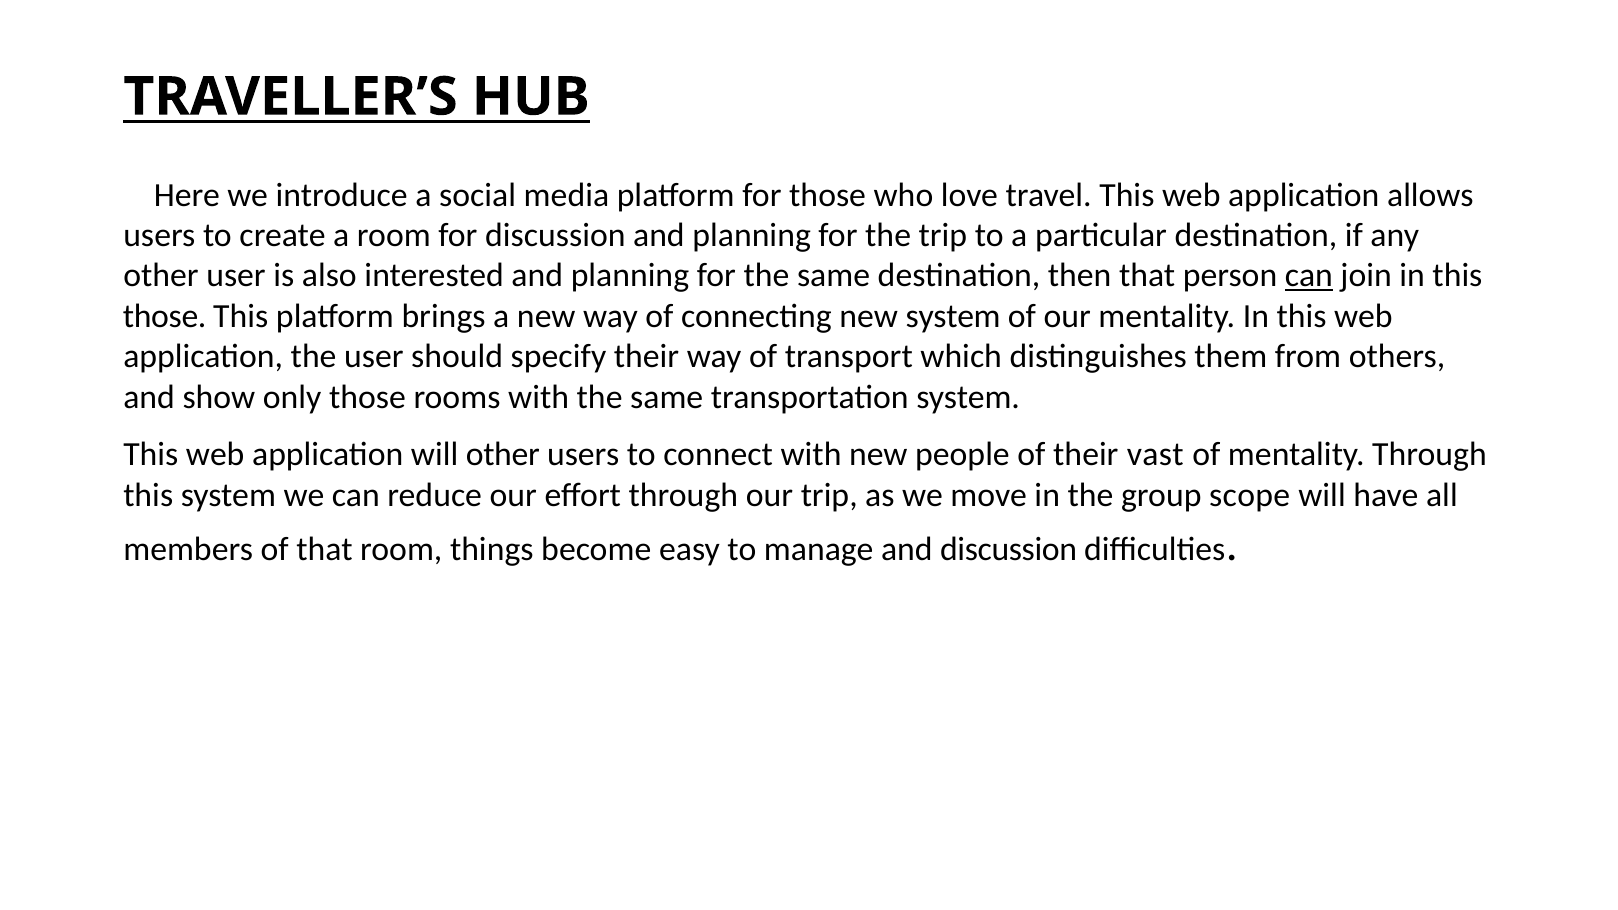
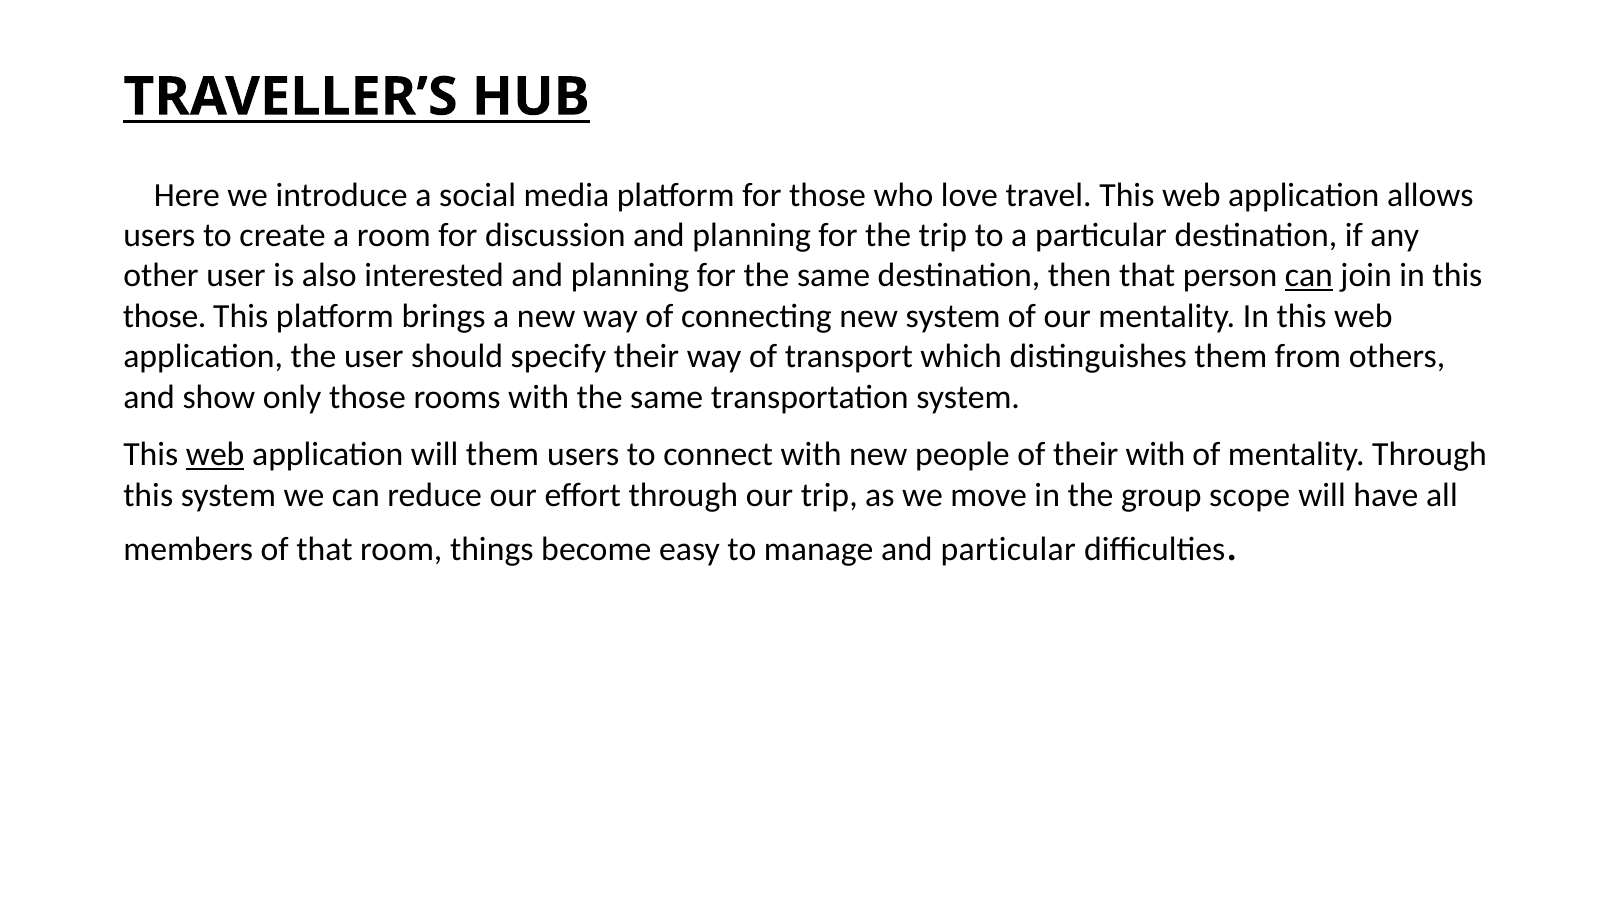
web at (215, 455) underline: none -> present
will other: other -> them
their vast: vast -> with
and discussion: discussion -> particular
